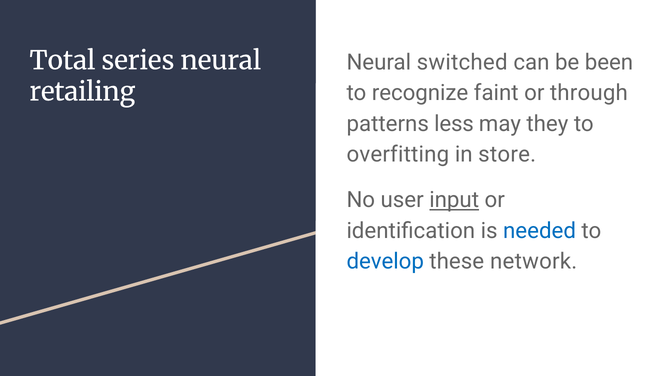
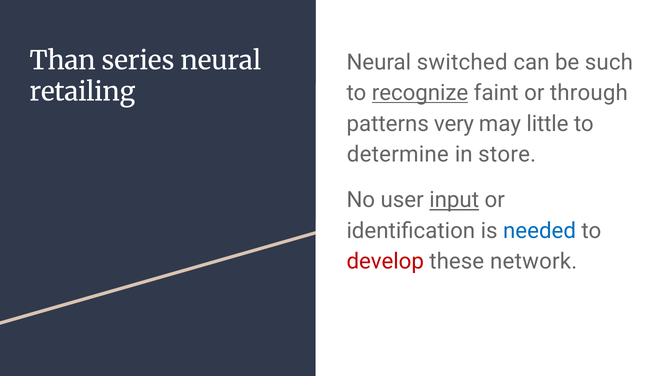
been: been -> such
Total: Total -> Than
recognize underline: none -> present
less: less -> very
they: they -> little
overfitting: overfitting -> determine
develop colour: blue -> red
